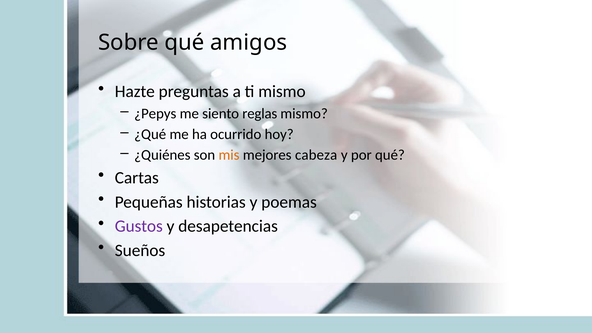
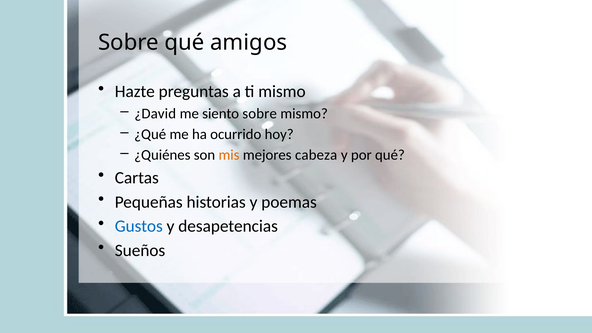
¿Pepys: ¿Pepys -> ¿David
siento reglas: reglas -> sobre
Gustos colour: purple -> blue
